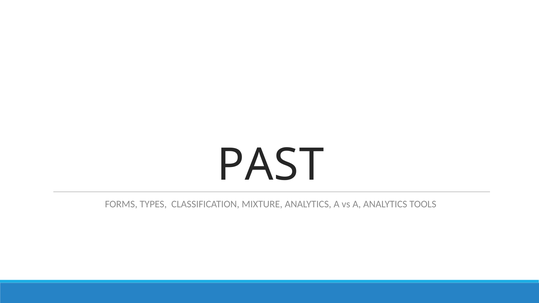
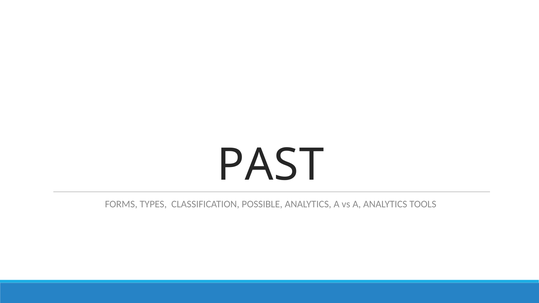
MIXTURE: MIXTURE -> POSSIBLE
